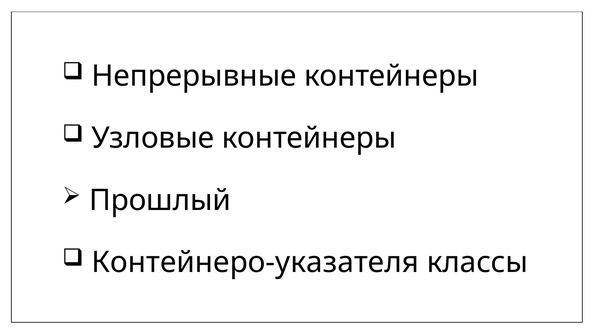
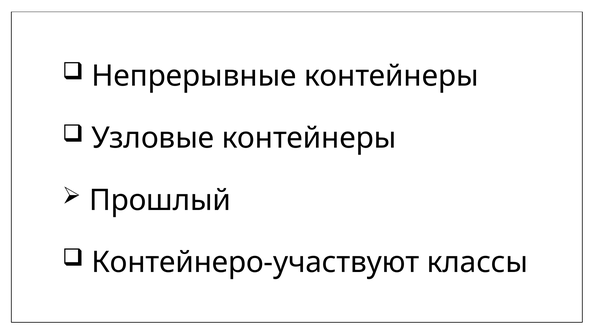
Контейнеро-указателя: Контейнеро-указателя -> Контейнеро-участвуют
